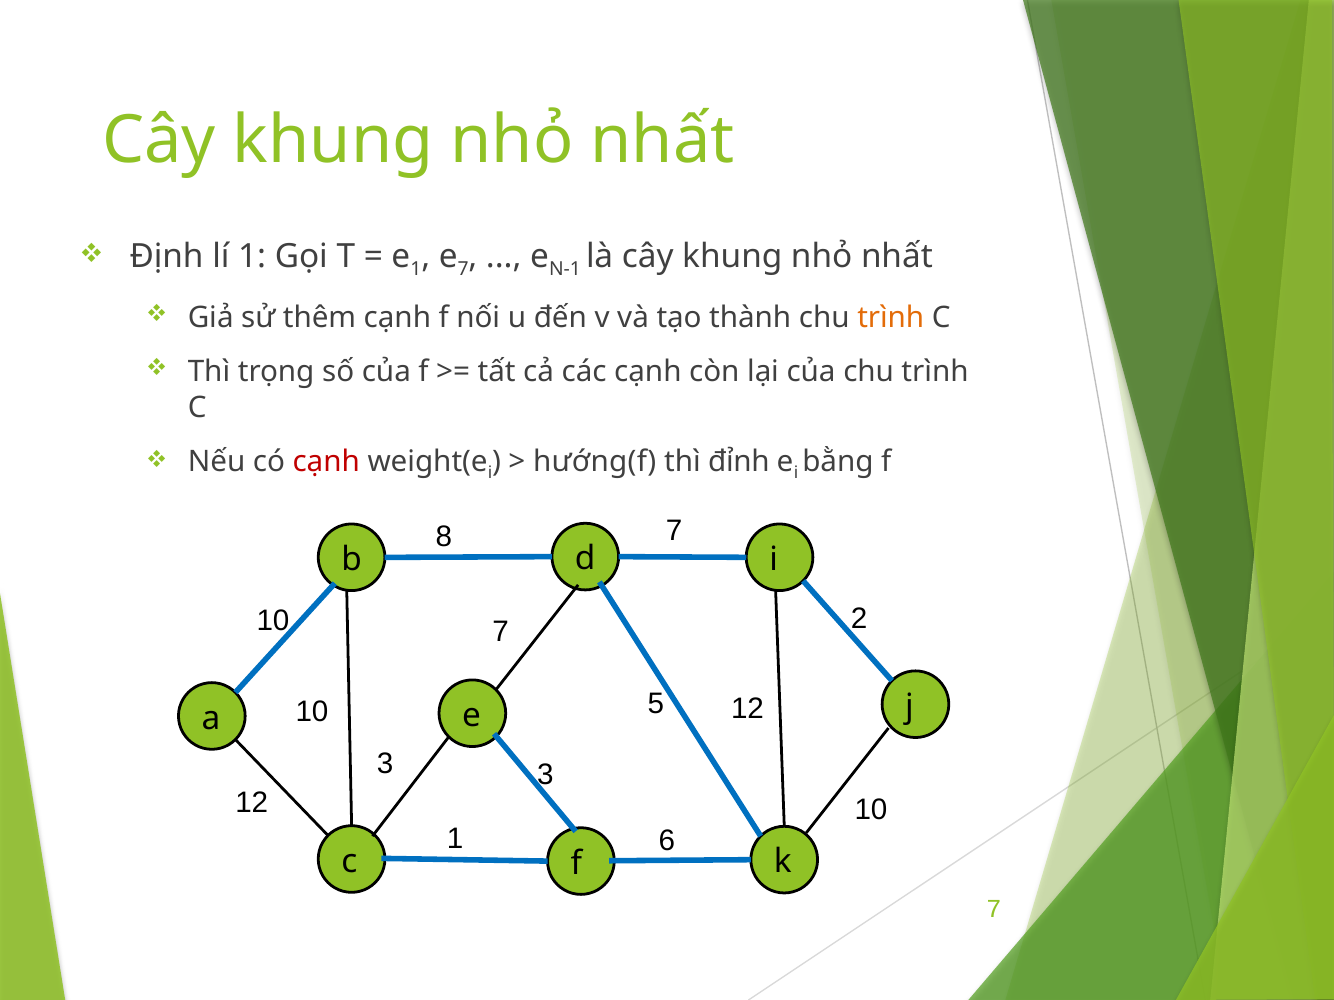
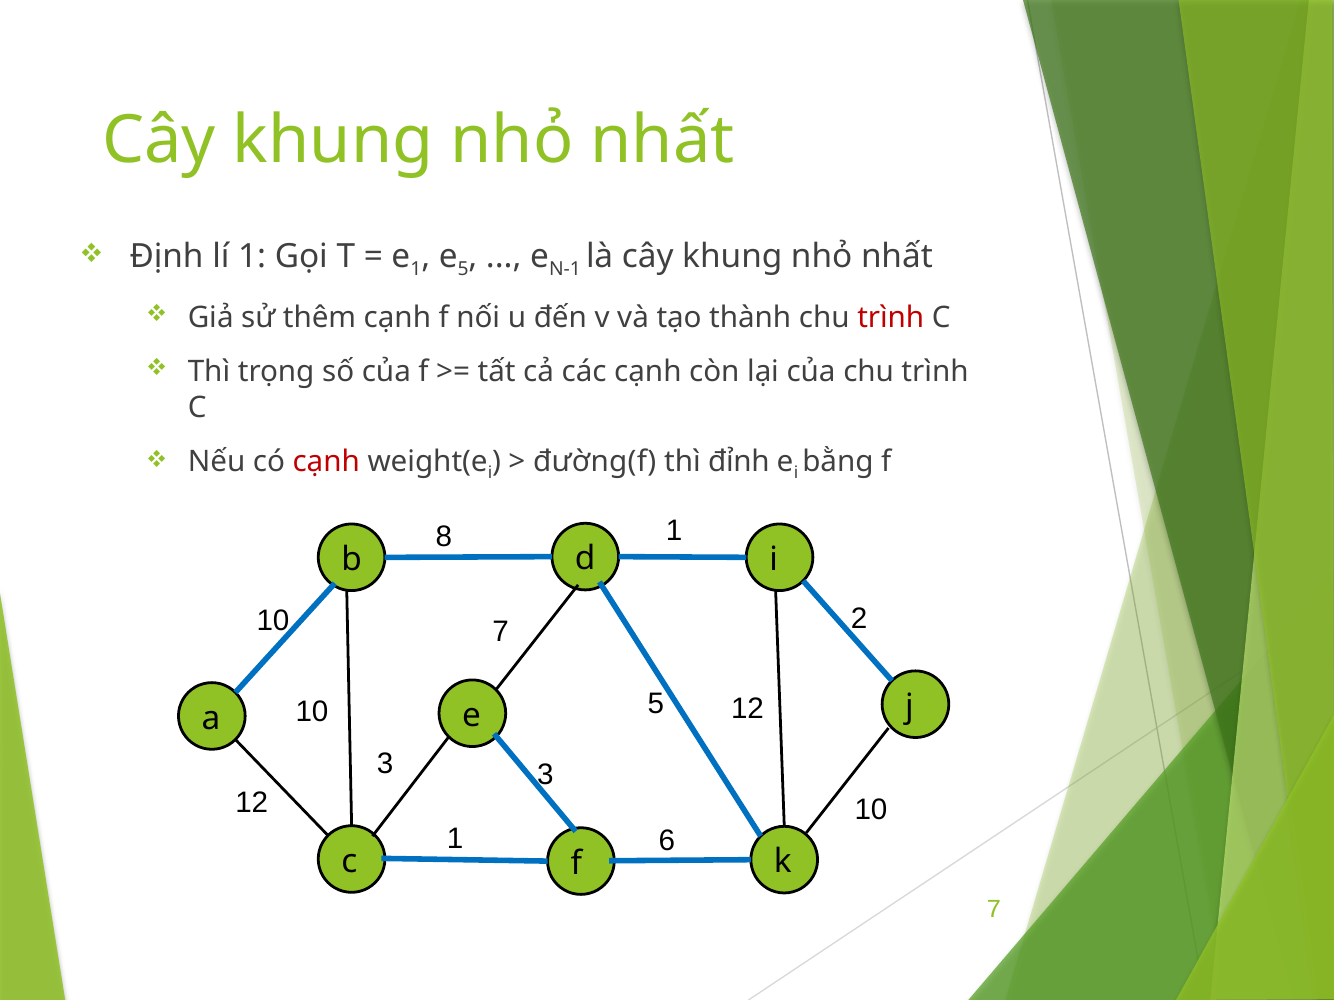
e 7: 7 -> 5
trình at (891, 318) colour: orange -> red
hướng(f: hướng(f -> đường(f
8 7: 7 -> 1
